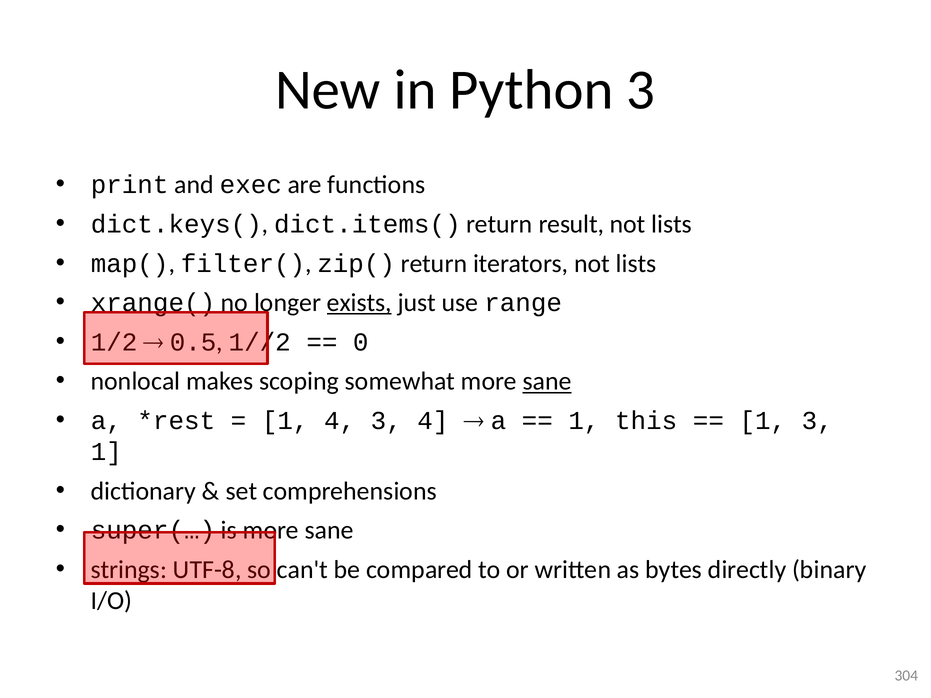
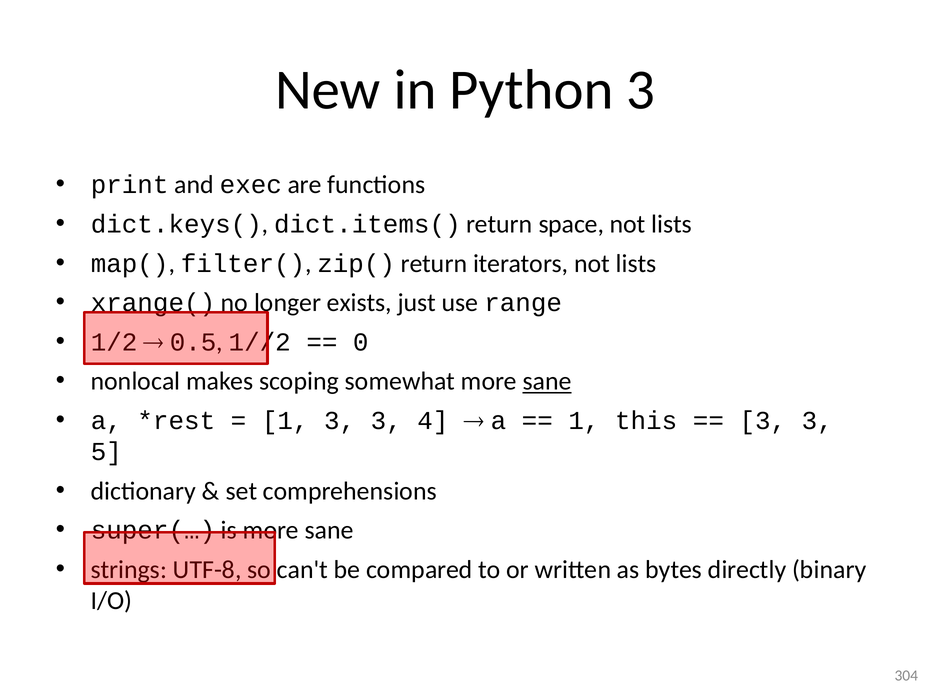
result: result -> space
exists underline: present -> none
1 4: 4 -> 3
1 at (763, 421): 1 -> 3
1 at (106, 452): 1 -> 5
